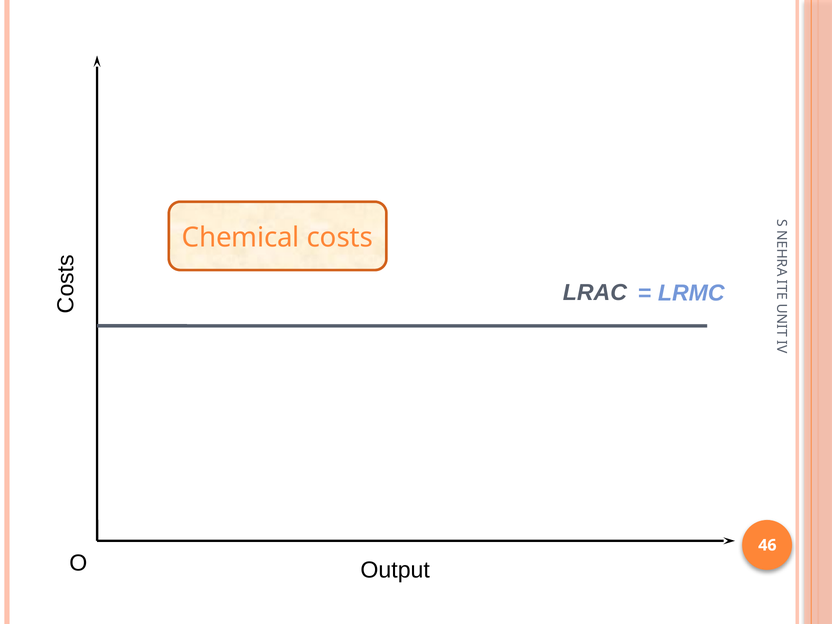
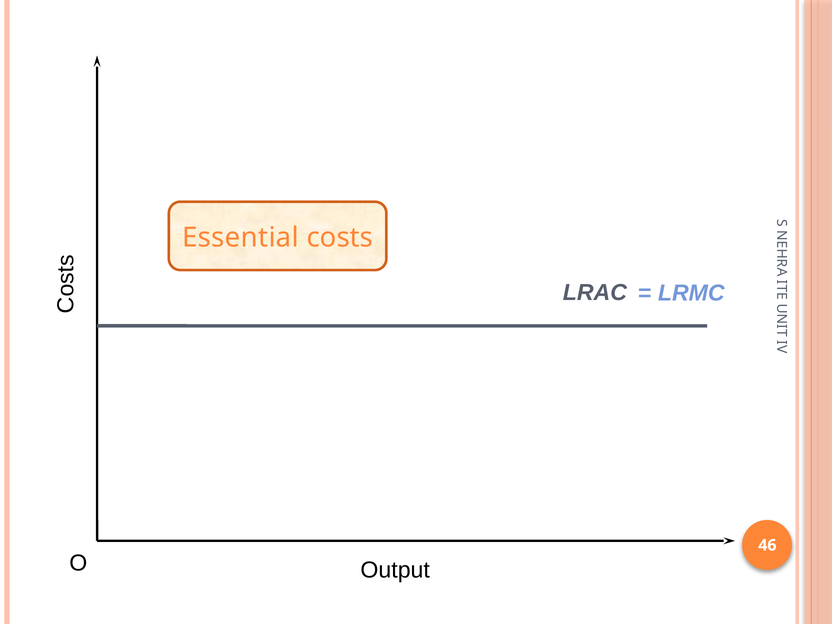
Chemical: Chemical -> Essential
